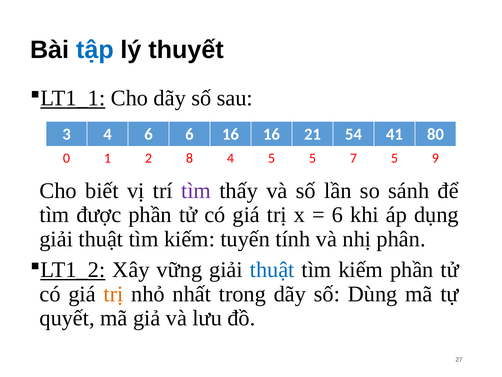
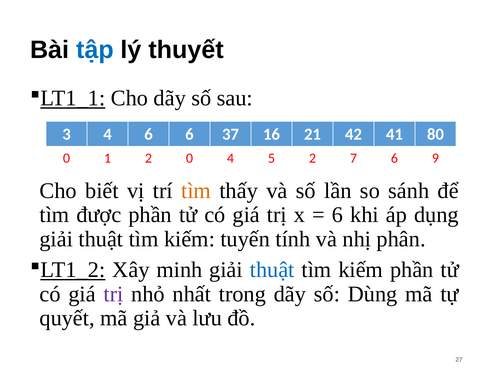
6 16: 16 -> 37
54: 54 -> 42
2 8: 8 -> 0
5 5: 5 -> 2
7 5: 5 -> 6
tìm at (196, 191) colour: purple -> orange
vững: vững -> minh
trị at (113, 294) colour: orange -> purple
